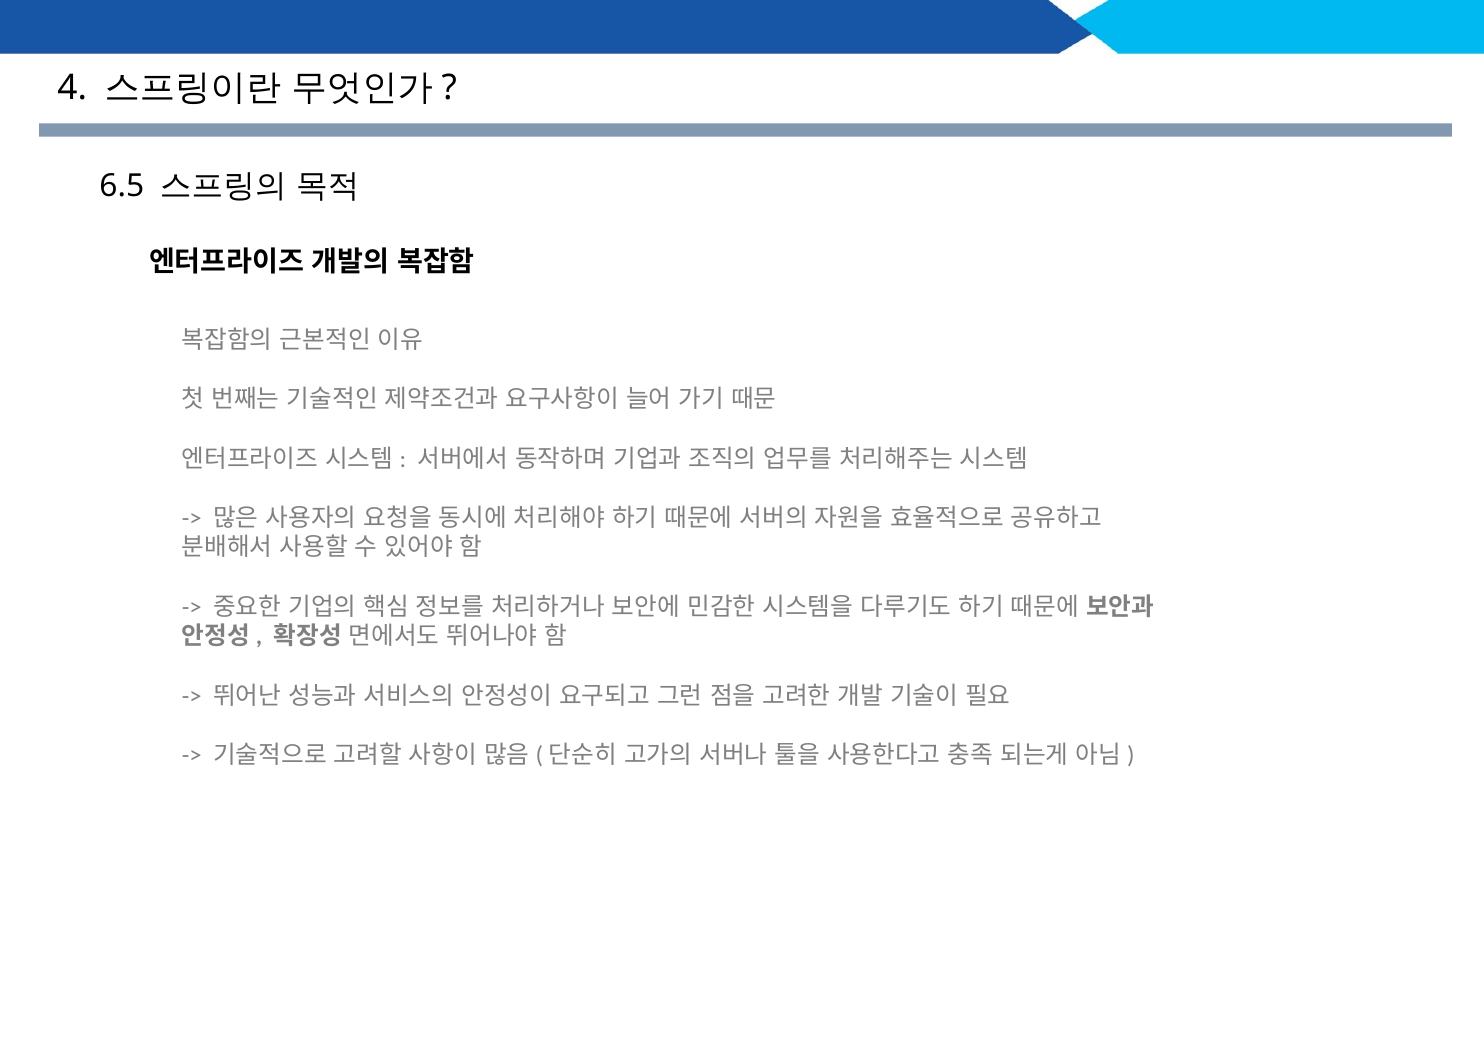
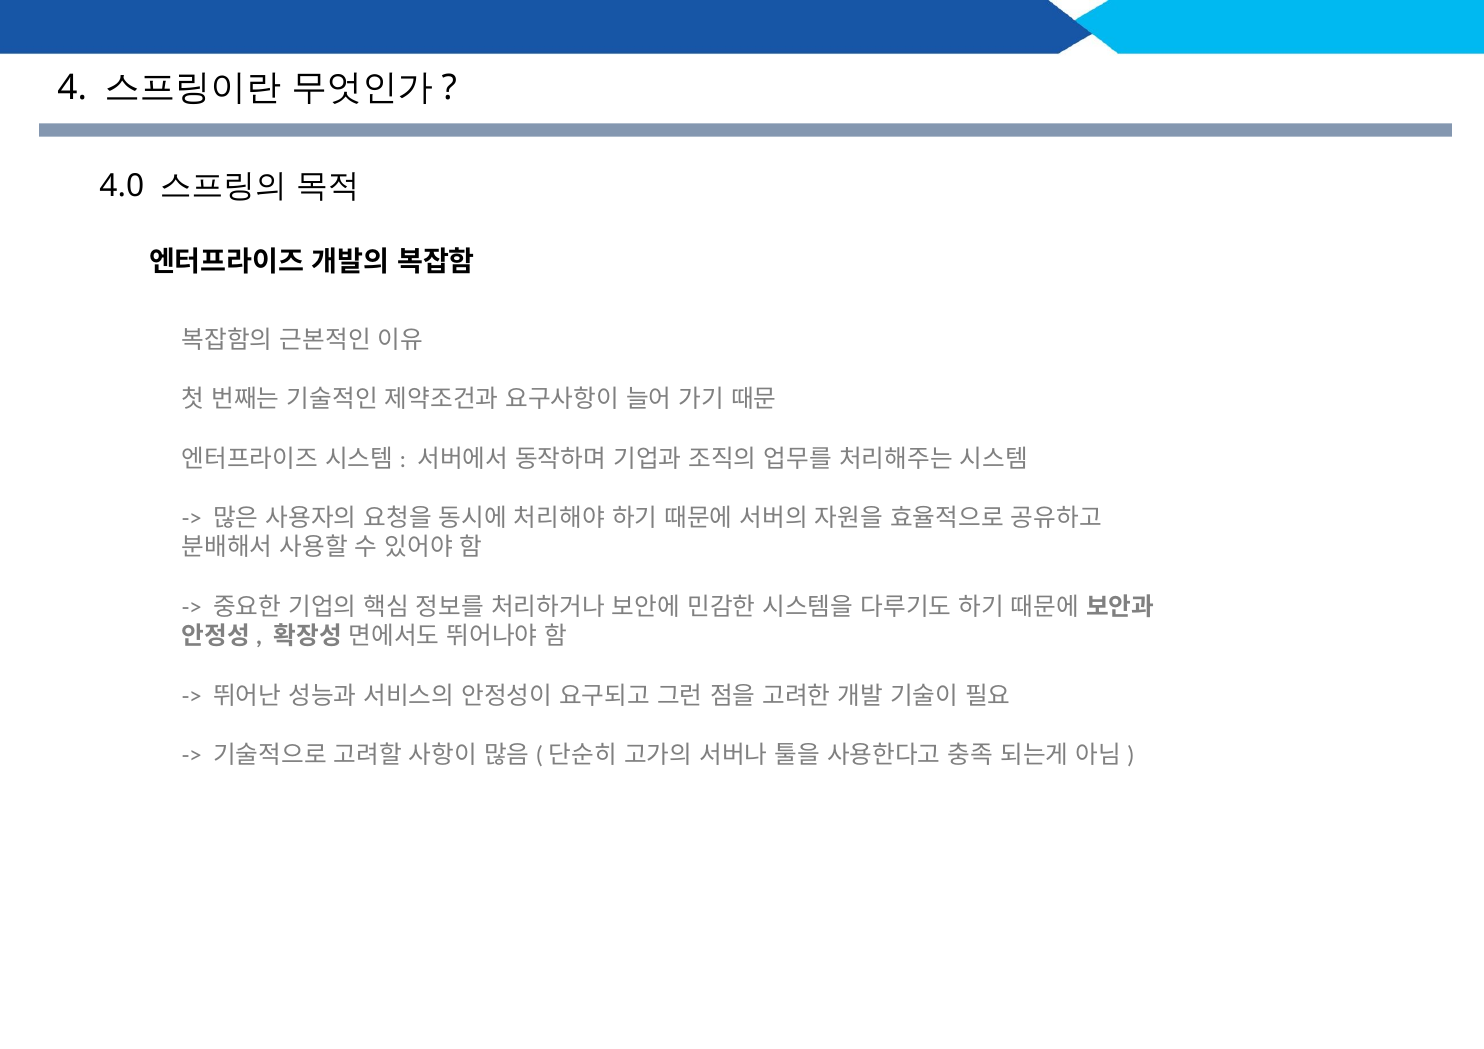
6.5: 6.5 -> 4.0
